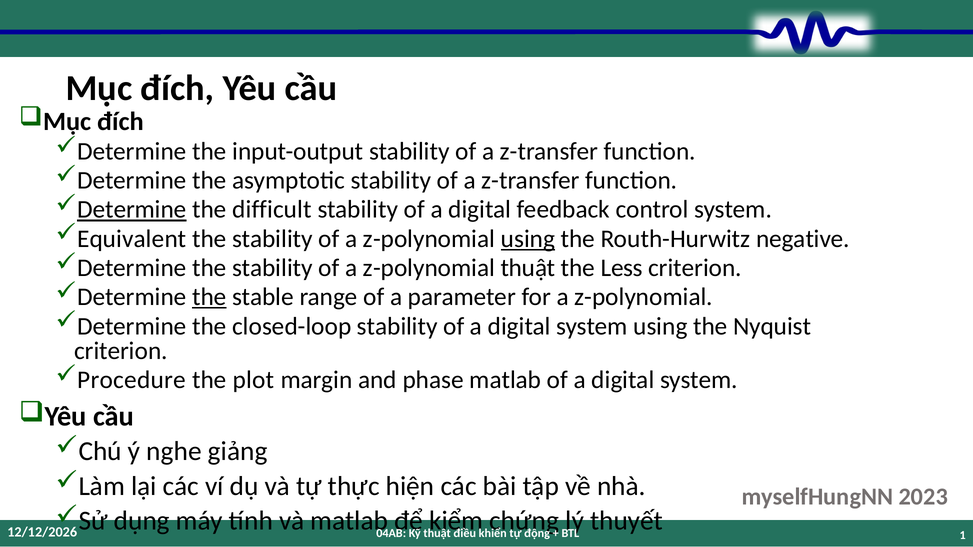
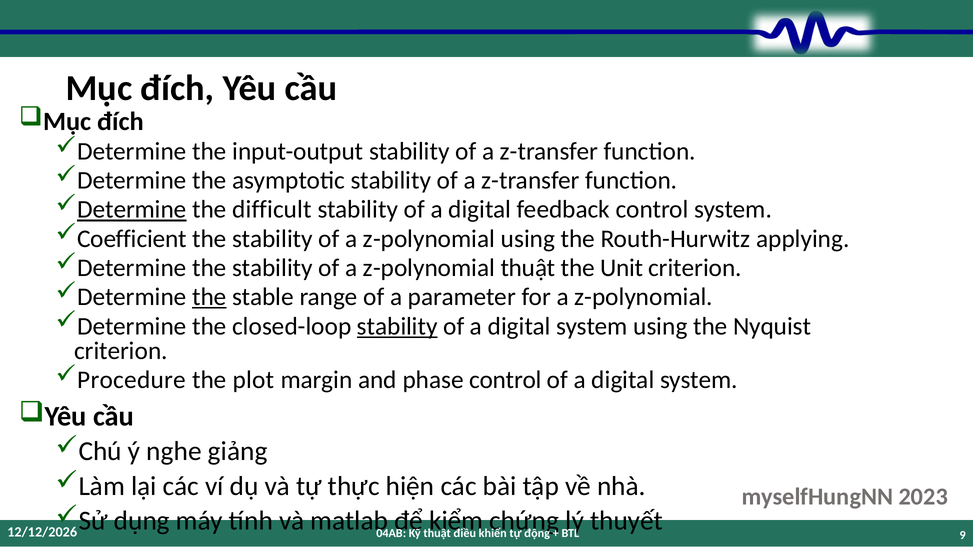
Equivalent: Equivalent -> Coefficient
using at (528, 239) underline: present -> none
negative: negative -> applying
Less: Less -> Unit
stability at (397, 326) underline: none -> present
phase matlab: matlab -> control
1: 1 -> 9
